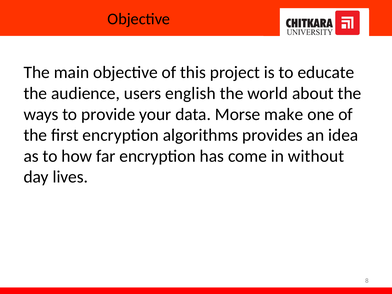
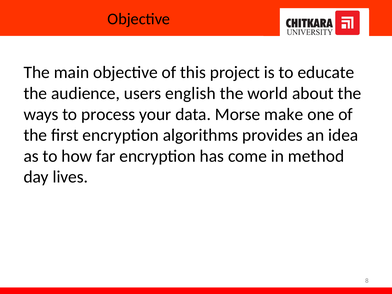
provide: provide -> process
without: without -> method
